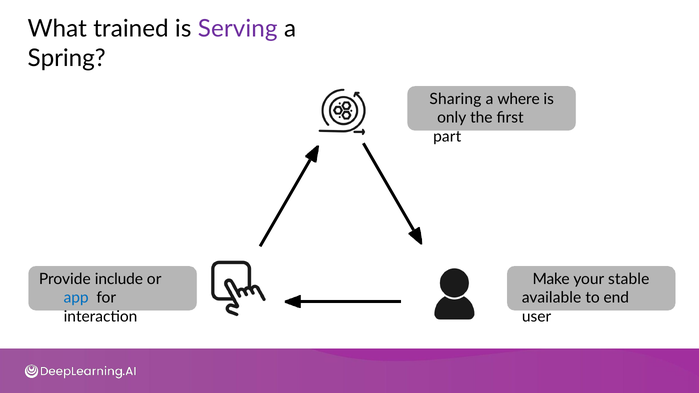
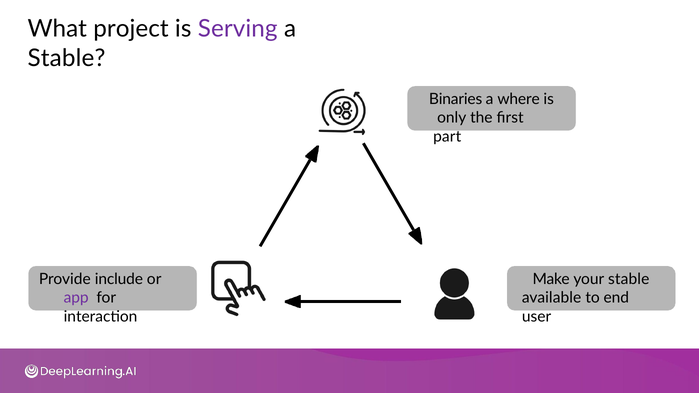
trained: trained -> project
Spring at (67, 58): Spring -> Stable
Sharing: Sharing -> Binaries
app colour: blue -> purple
